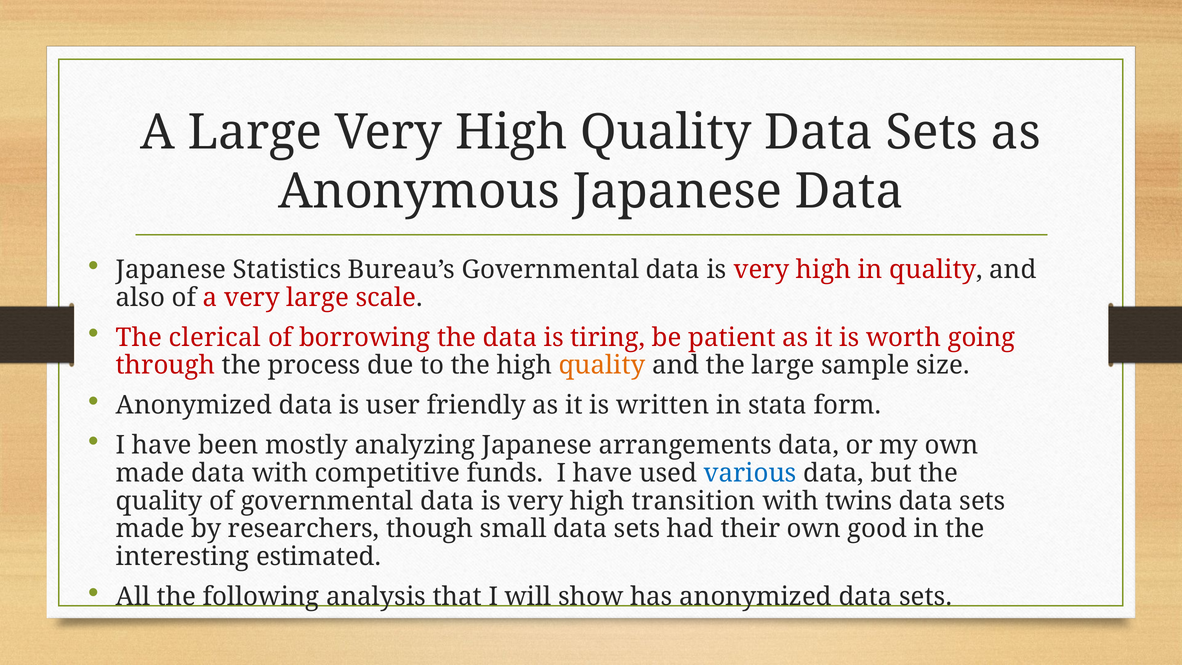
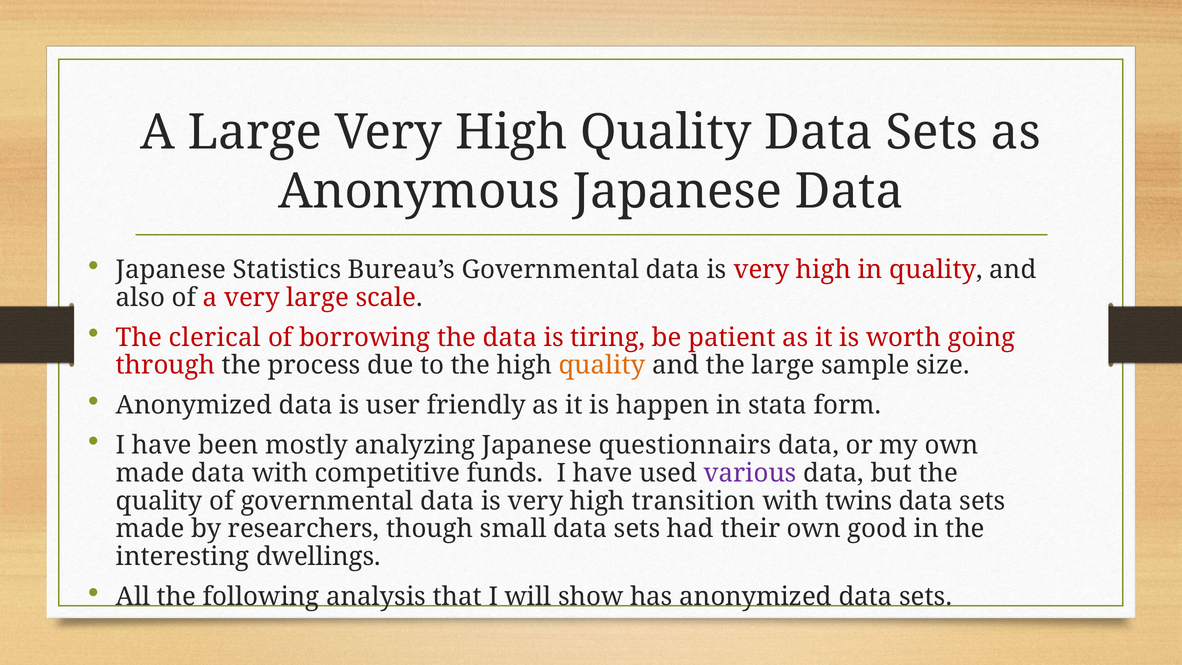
written: written -> happen
arrangements: arrangements -> questionnairs
various colour: blue -> purple
estimated: estimated -> dwellings
